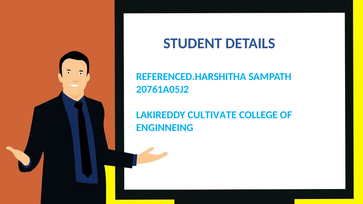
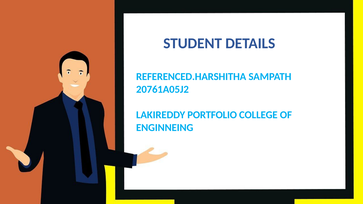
CULTIVATE: CULTIVATE -> PORTFOLIO
